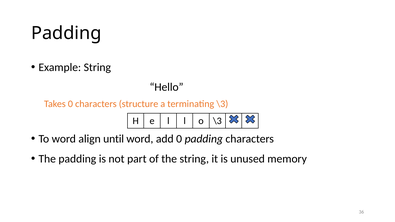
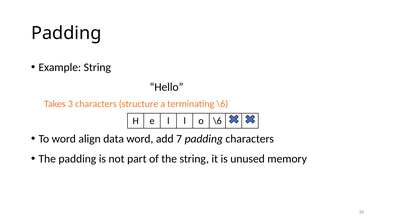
Takes 0: 0 -> 3
terminating \3: \3 -> \6
o \3: \3 -> \6
until: until -> data
add 0: 0 -> 7
